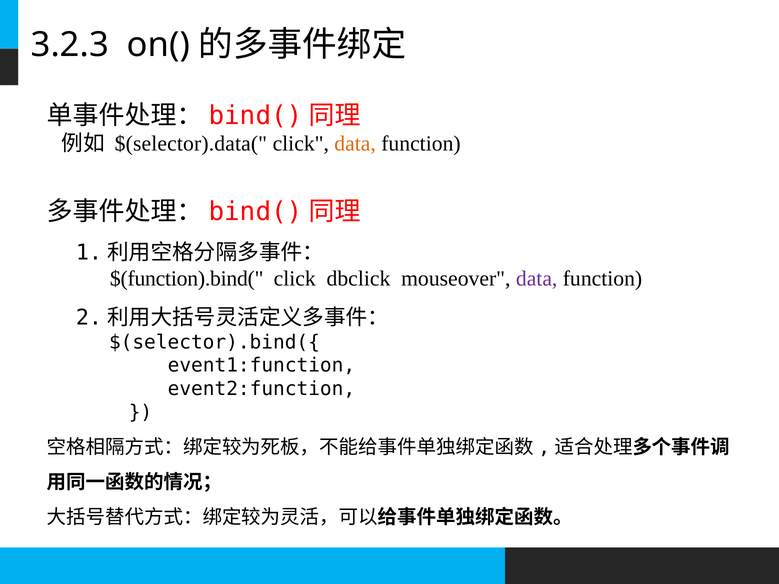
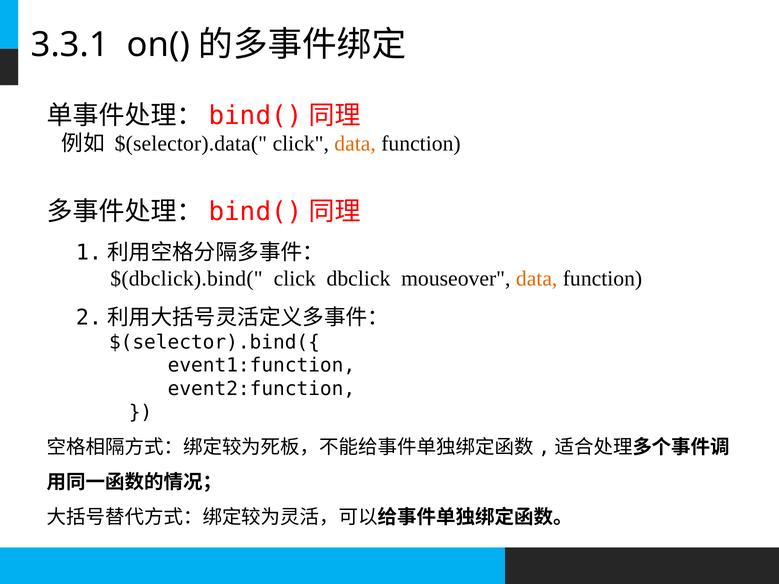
3.2.3: 3.2.3 -> 3.3.1
$(function).bind(: $(function).bind( -> $(dbclick).bind(
data at (537, 279) colour: purple -> orange
